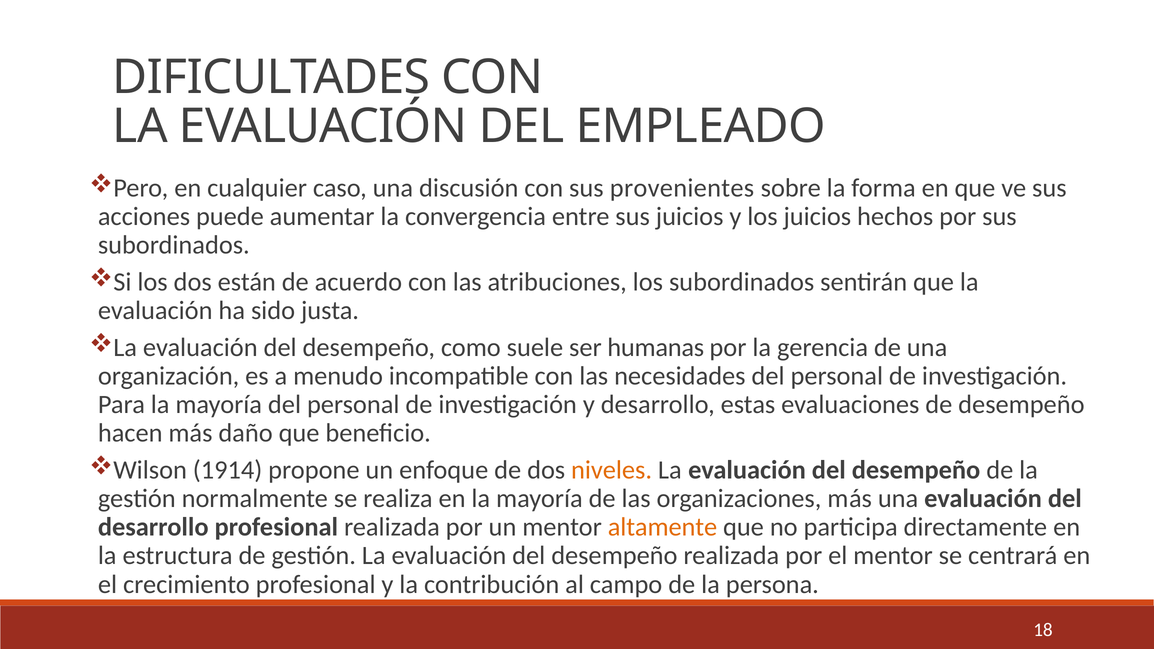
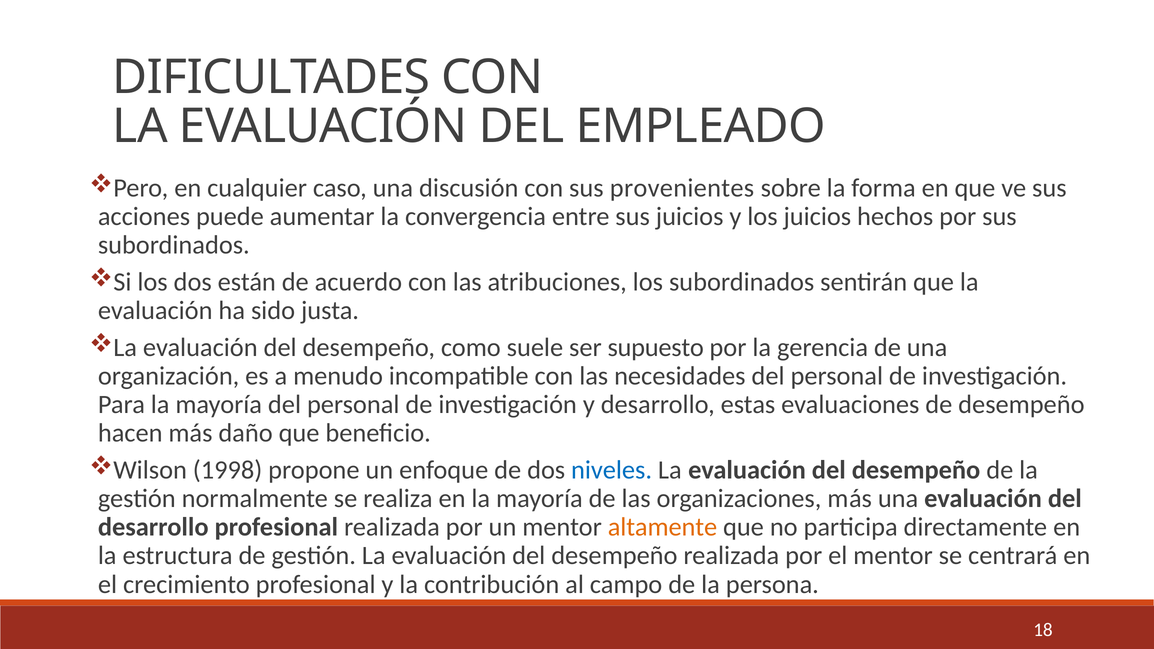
humanas: humanas -> supuesto
1914: 1914 -> 1998
niveles colour: orange -> blue
